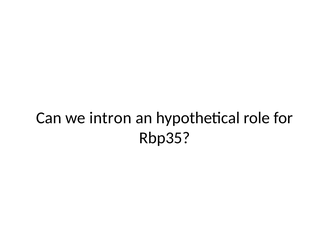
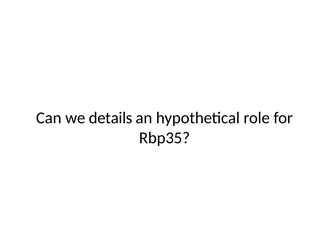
intron: intron -> details
